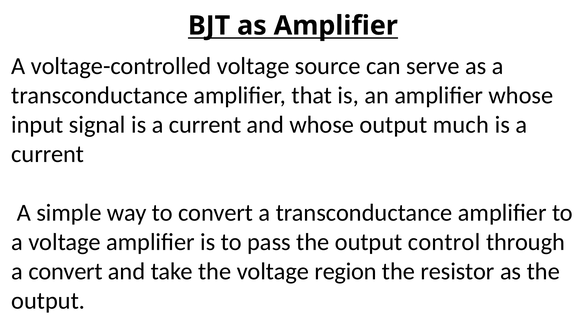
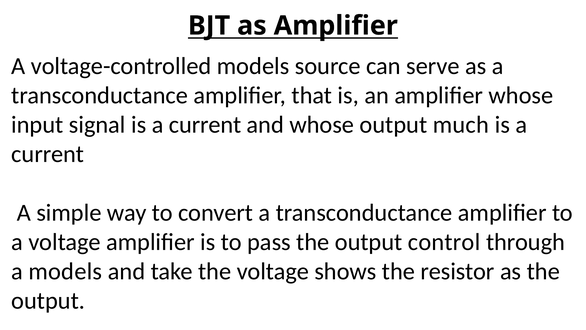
voltage-controlled voltage: voltage -> models
a convert: convert -> models
region: region -> shows
